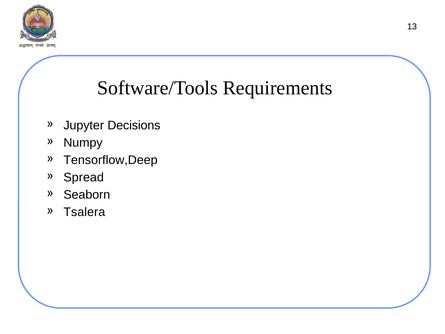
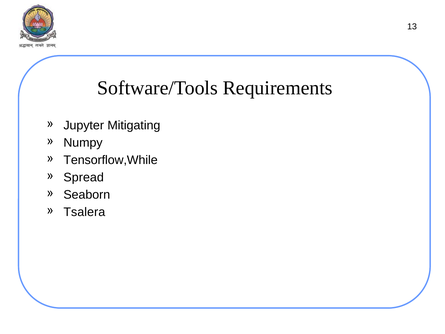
Decisions: Decisions -> Mitigating
Tensorflow,Deep: Tensorflow,Deep -> Tensorflow,While
